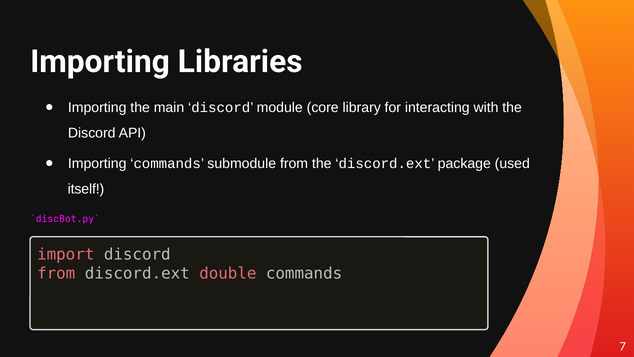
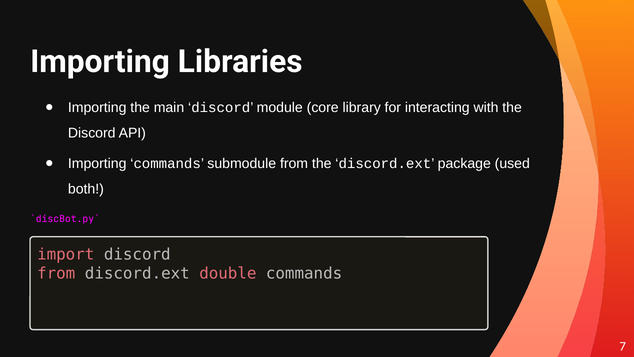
itself: itself -> both
